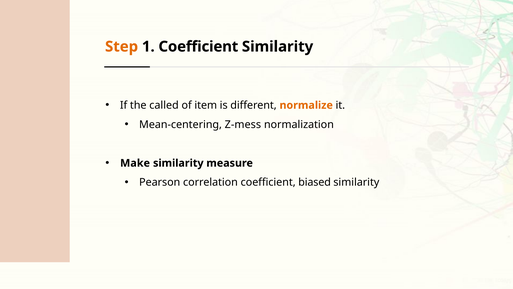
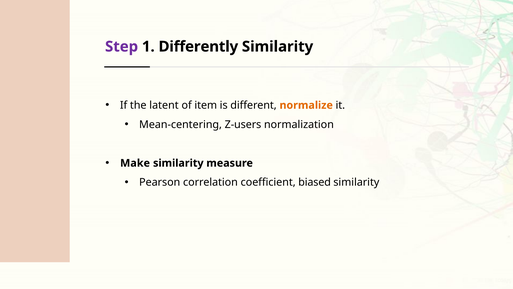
Step colour: orange -> purple
1 Coefficient: Coefficient -> Differently
called: called -> latent
Z-mess: Z-mess -> Z-users
